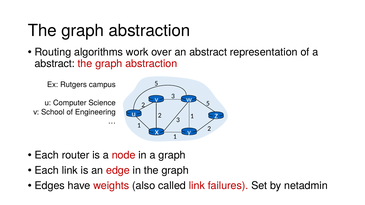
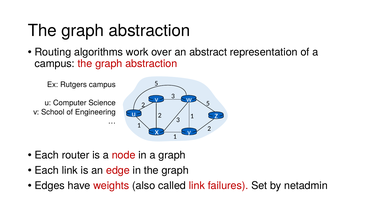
abstract at (55, 64): abstract -> campus
